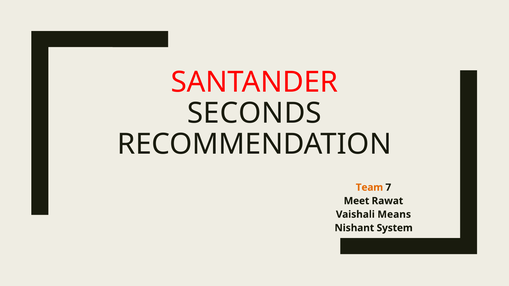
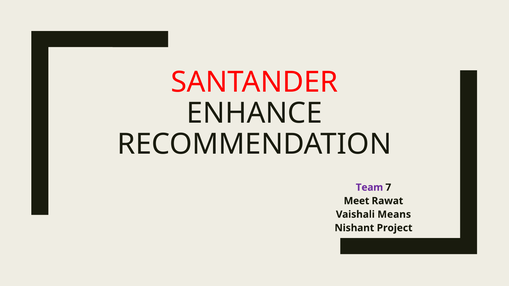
SECONDS: SECONDS -> ENHANCE
Team colour: orange -> purple
System: System -> Project
